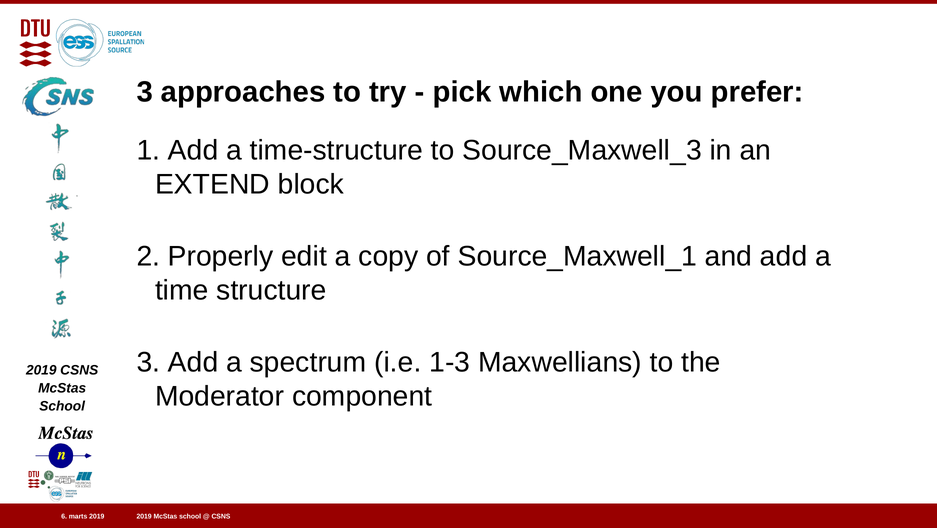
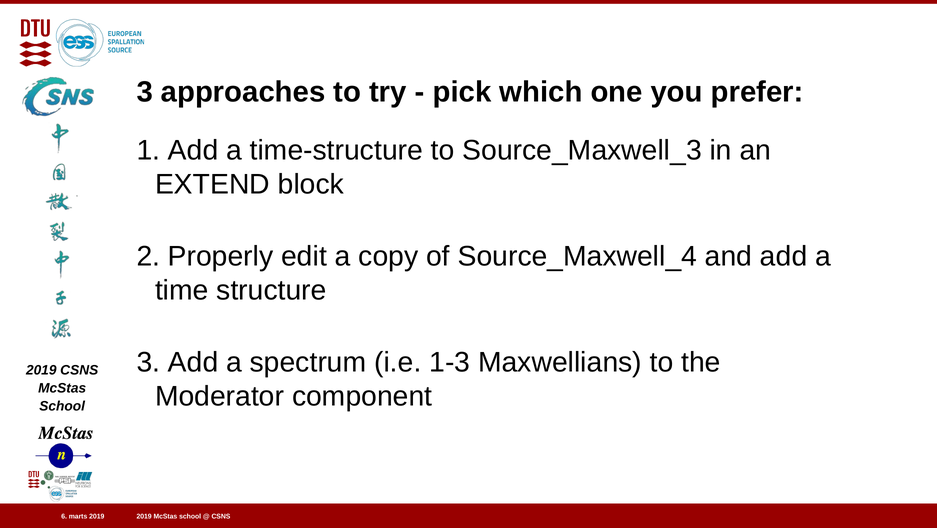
Source_Maxwell_1: Source_Maxwell_1 -> Source_Maxwell_4
